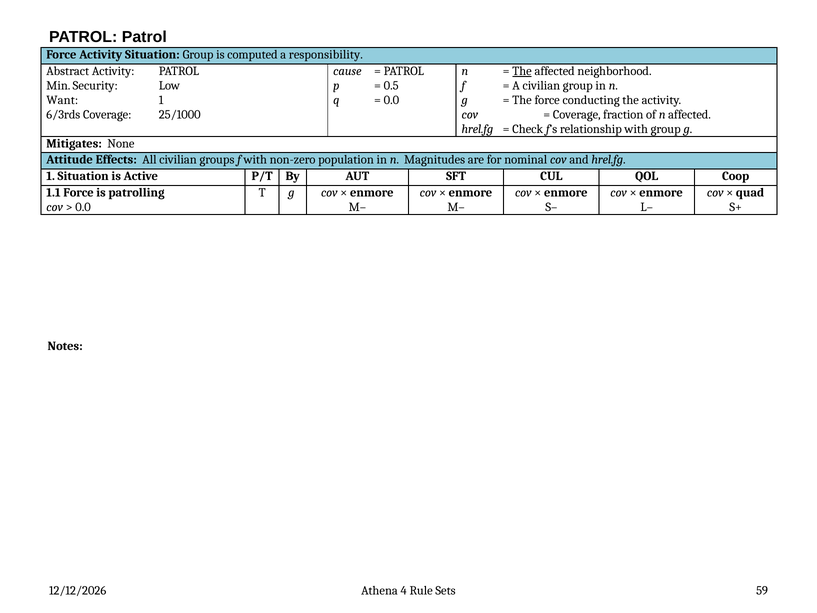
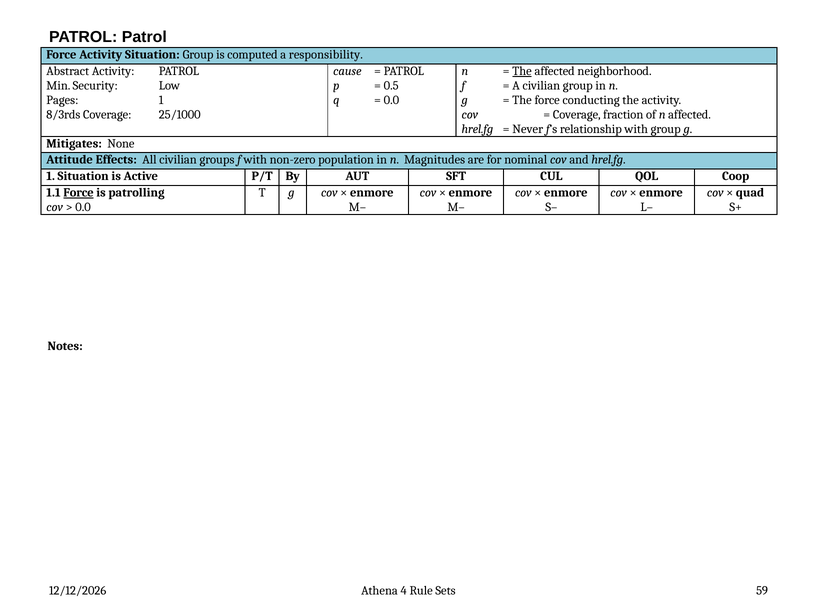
Want: Want -> Pages
6/3rds: 6/3rds -> 8/3rds
Check: Check -> Never
Force at (79, 192) underline: none -> present
